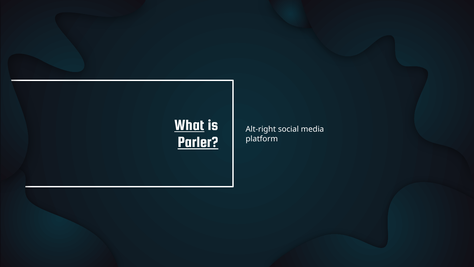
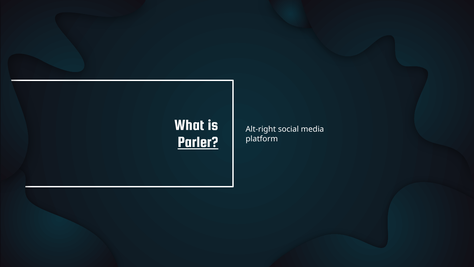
What underline: present -> none
